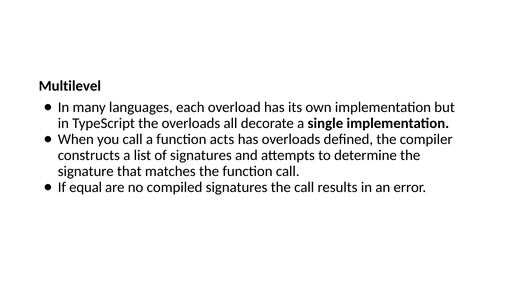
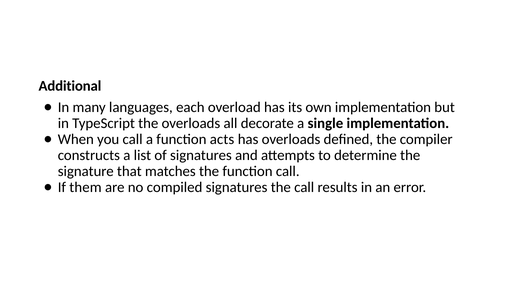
Multilevel: Multilevel -> Additional
equal: equal -> them
